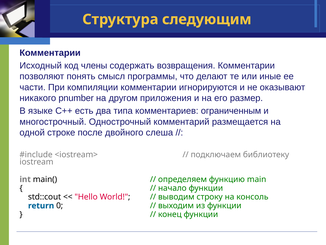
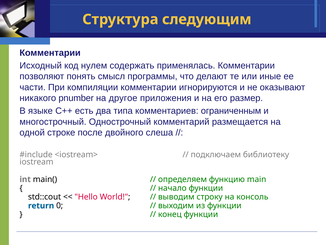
члены: члены -> нулем
возвращения: возвращения -> применялась
другом: другом -> другое
